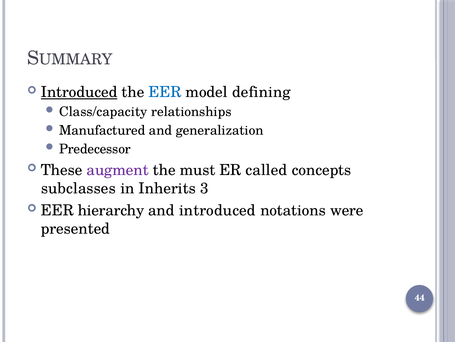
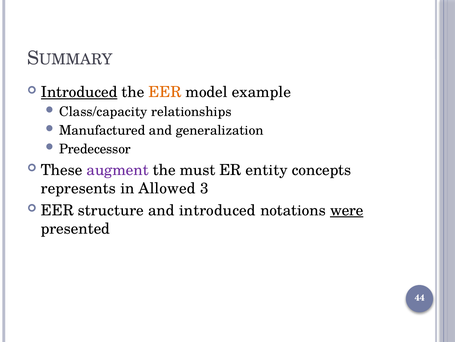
EER at (165, 92) colour: blue -> orange
defining: defining -> example
called: called -> entity
subclasses: subclasses -> represents
Inherits: Inherits -> Allowed
hierarchy: hierarchy -> structure
were underline: none -> present
